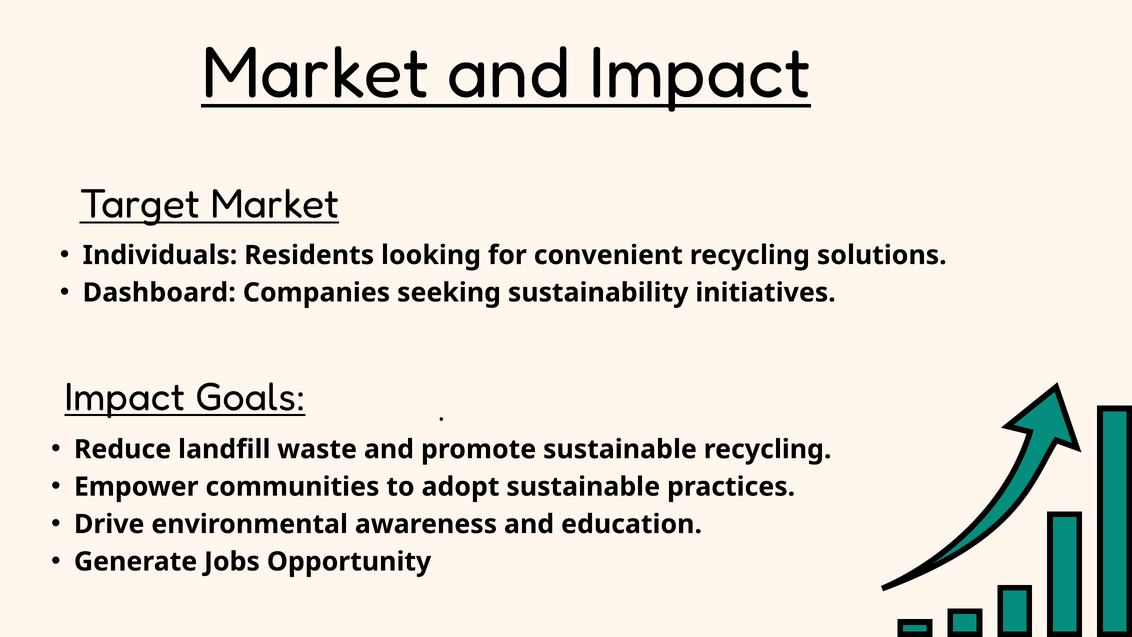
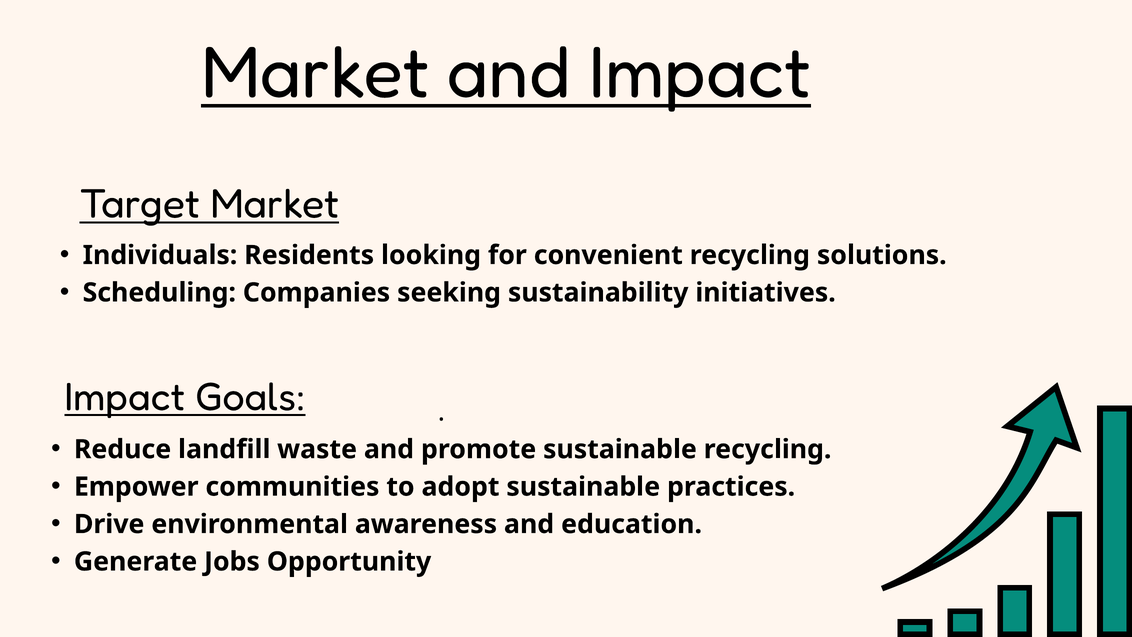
Dashboard: Dashboard -> Scheduling
